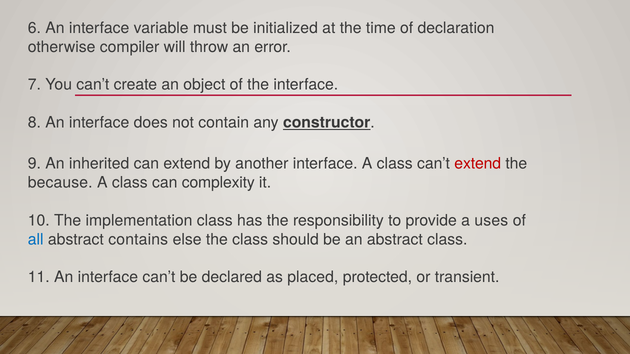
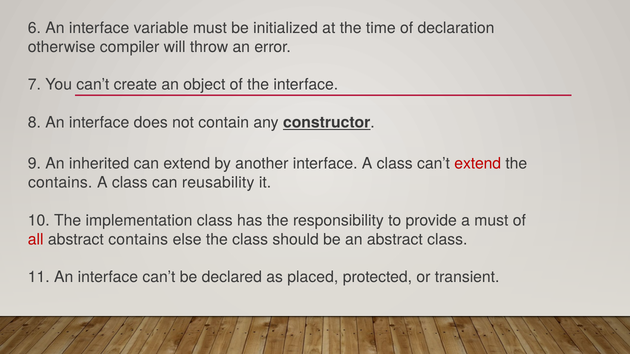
because at (60, 183): because -> contains
complexity: complexity -> reusability
a uses: uses -> must
all colour: blue -> red
